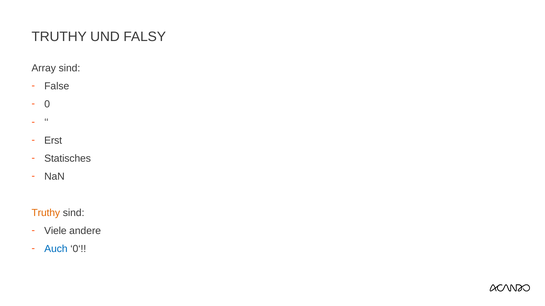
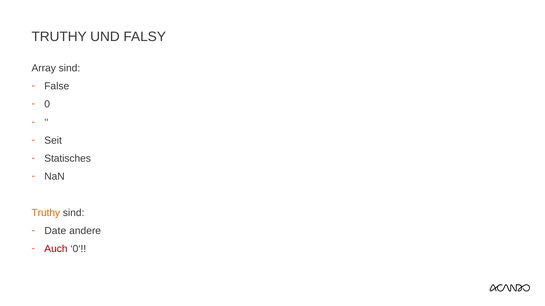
Erst: Erst -> Seit
Viele: Viele -> Date
Auch colour: blue -> red
